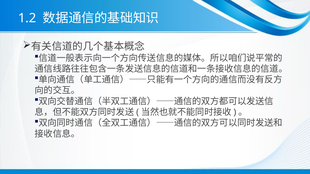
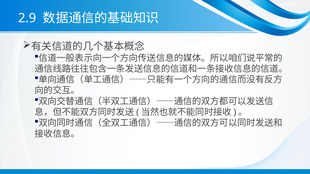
1.2: 1.2 -> 2.9
